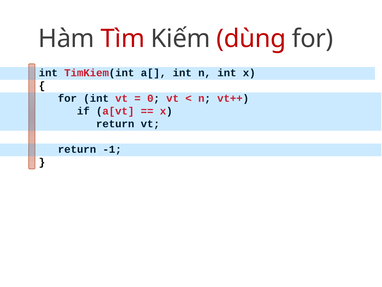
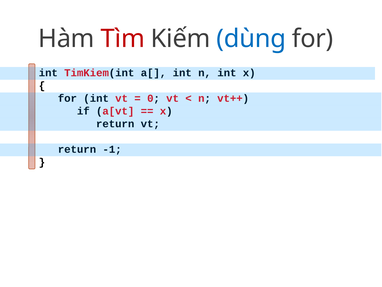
dùng colour: red -> blue
